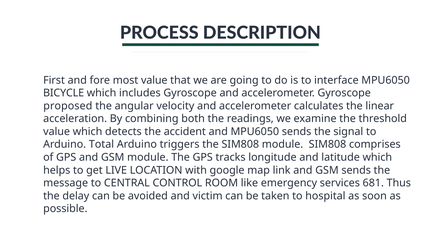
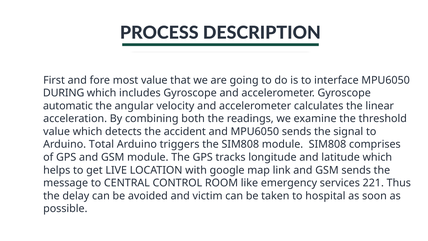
BICYCLE: BICYCLE -> DURING
proposed: proposed -> automatic
681: 681 -> 221
